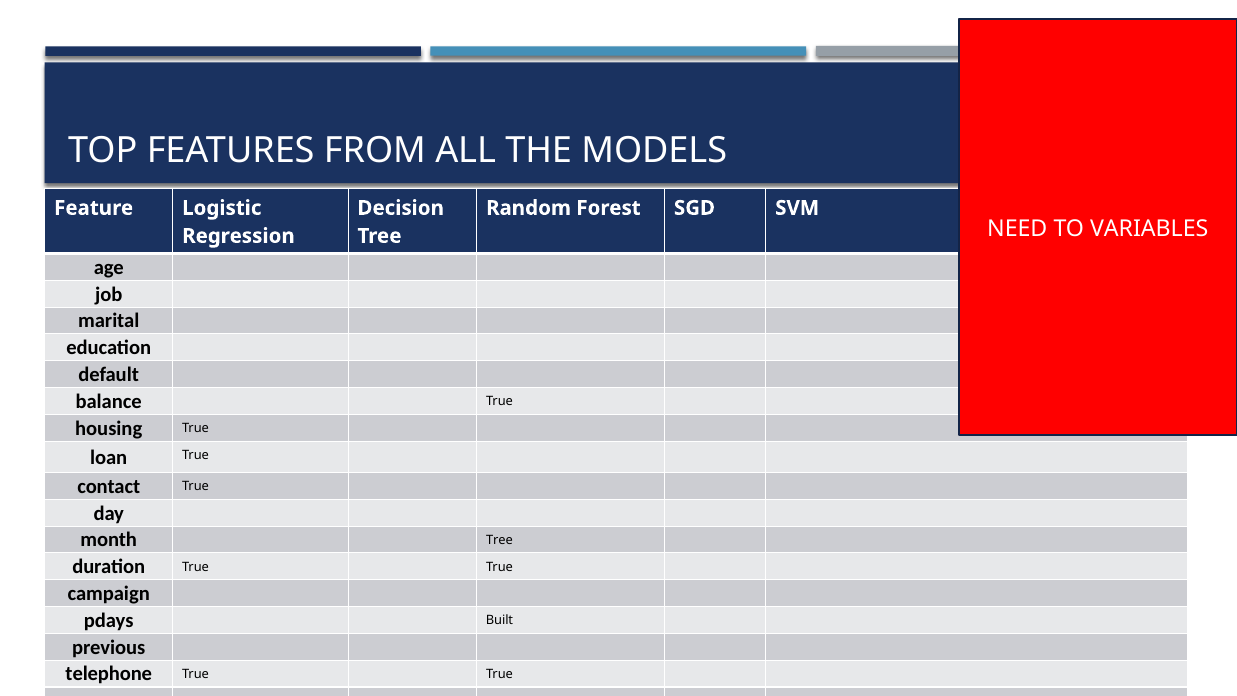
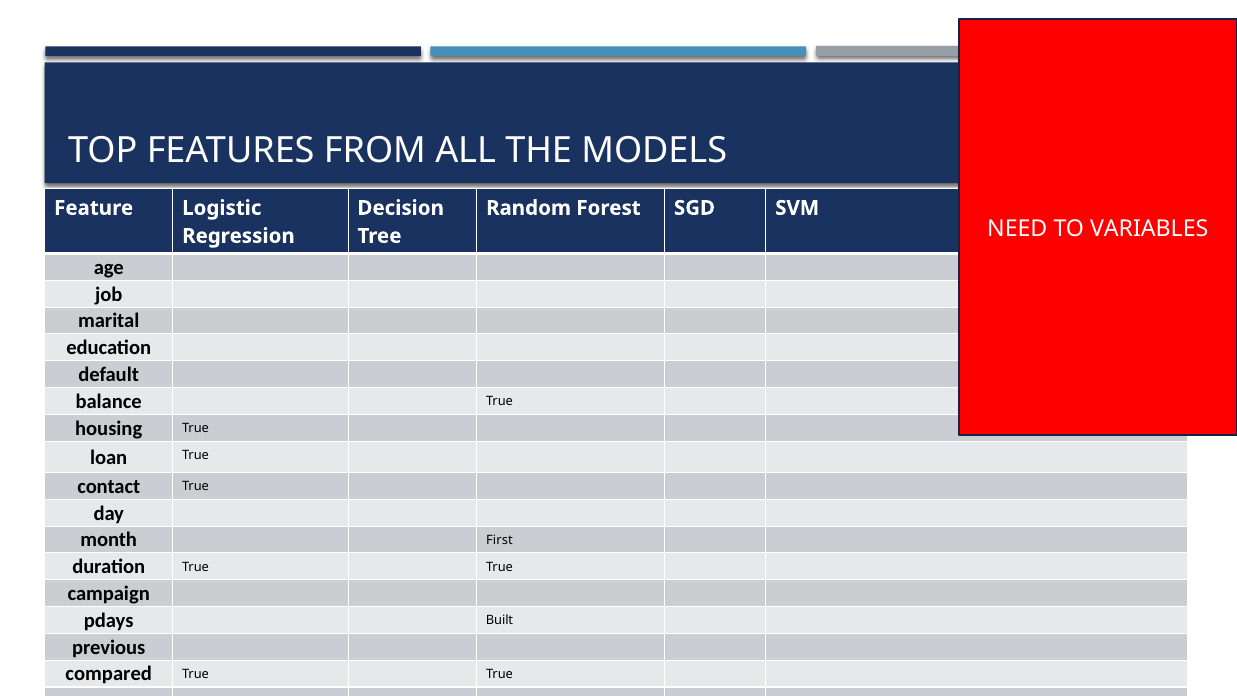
month Tree: Tree -> First
telephone: telephone -> compared
